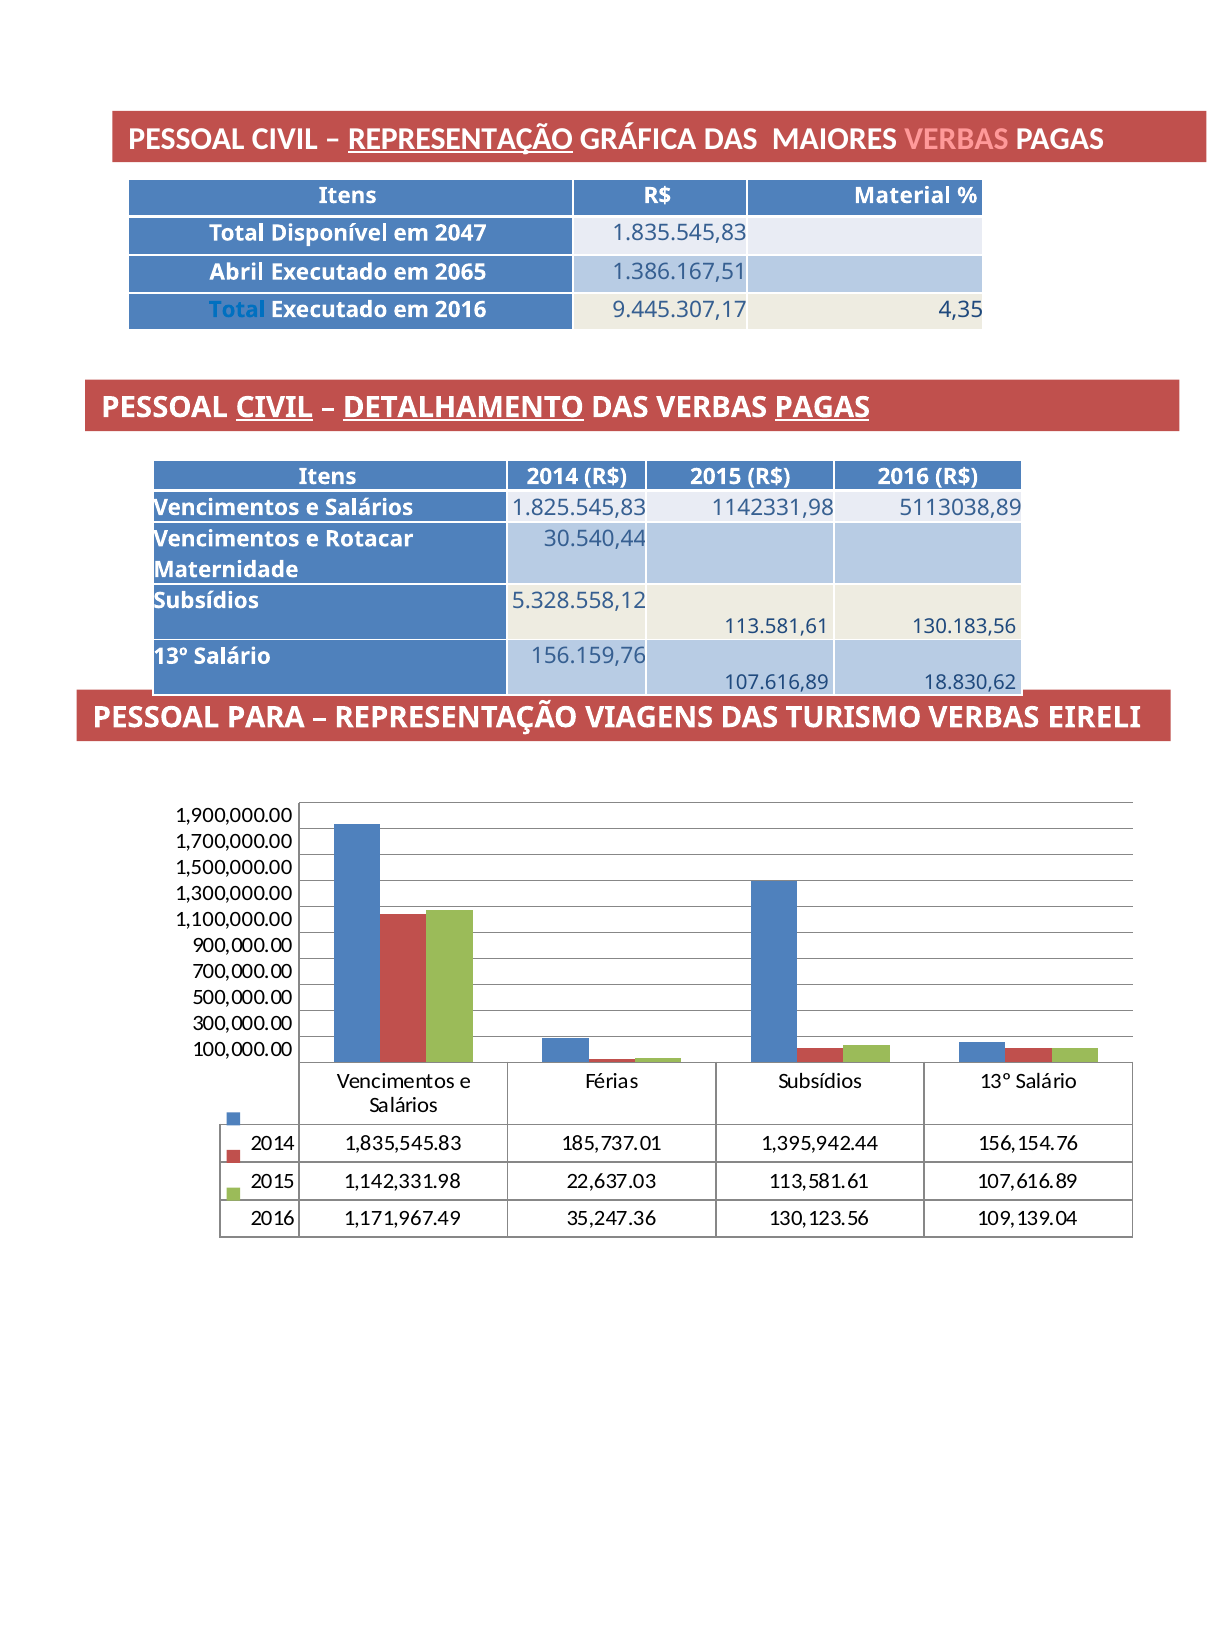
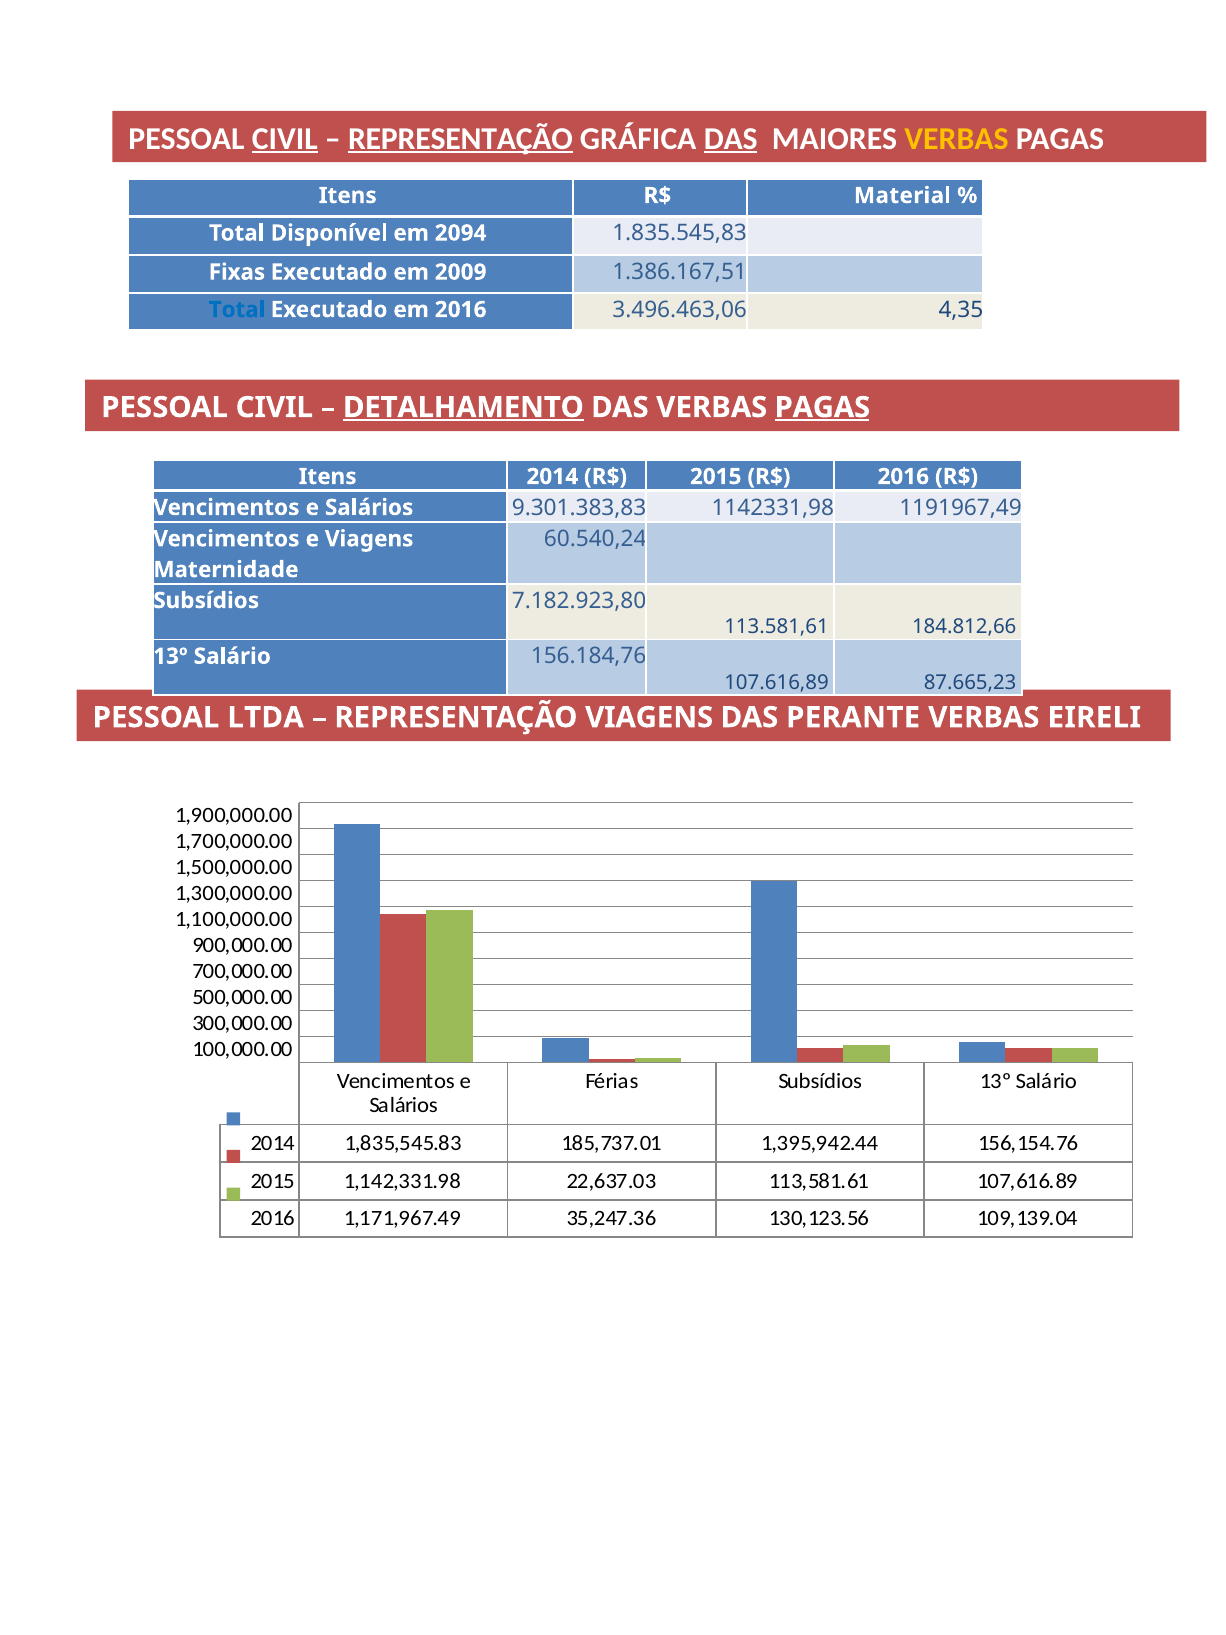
CIVIL at (285, 139) underline: none -> present
DAS at (731, 139) underline: none -> present
VERBAS at (956, 139) colour: pink -> yellow
2047: 2047 -> 2094
Abril: Abril -> Fixas
2065: 2065 -> 2009
9.445.307,17: 9.445.307,17 -> 3.496.463,06
CIVIL at (274, 407) underline: present -> none
1.825.545,83: 1.825.545,83 -> 9.301.383,83
5113038,89: 5113038,89 -> 1191967,49
30.540,44: 30.540,44 -> 60.540,24
e Rotacar: Rotacar -> Viagens
5.328.558,12: 5.328.558,12 -> 7.182.923,80
130.183,56: 130.183,56 -> 184.812,66
156.159,76: 156.159,76 -> 156.184,76
18.830,62: 18.830,62 -> 87.665,23
PARA: PARA -> LTDA
TURISMO: TURISMO -> PERANTE
